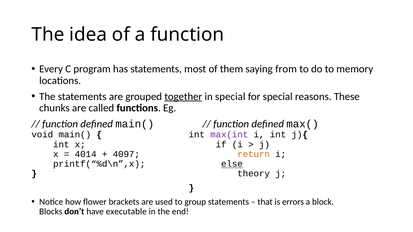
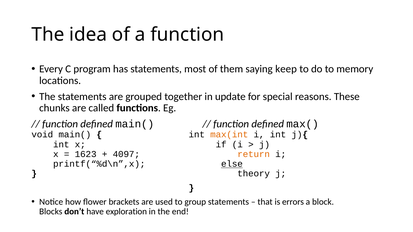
from: from -> keep
together underline: present -> none
in special: special -> update
max(int colour: purple -> orange
4014: 4014 -> 1623
executable: executable -> exploration
